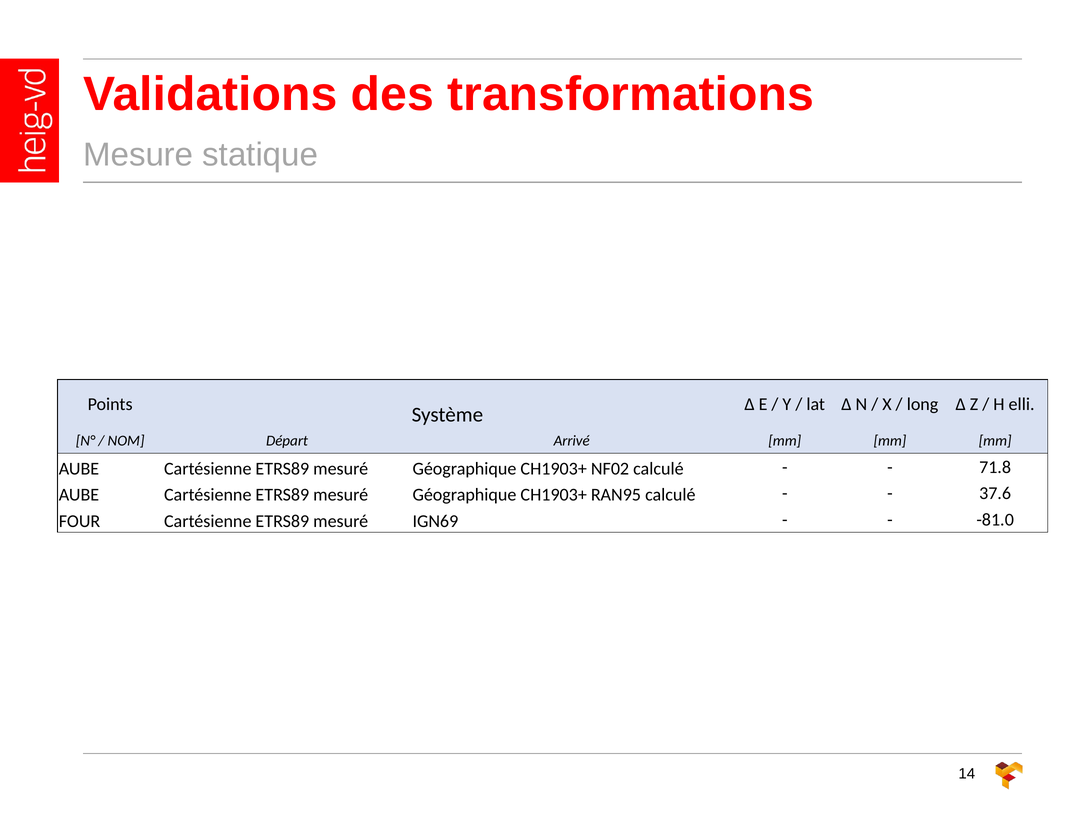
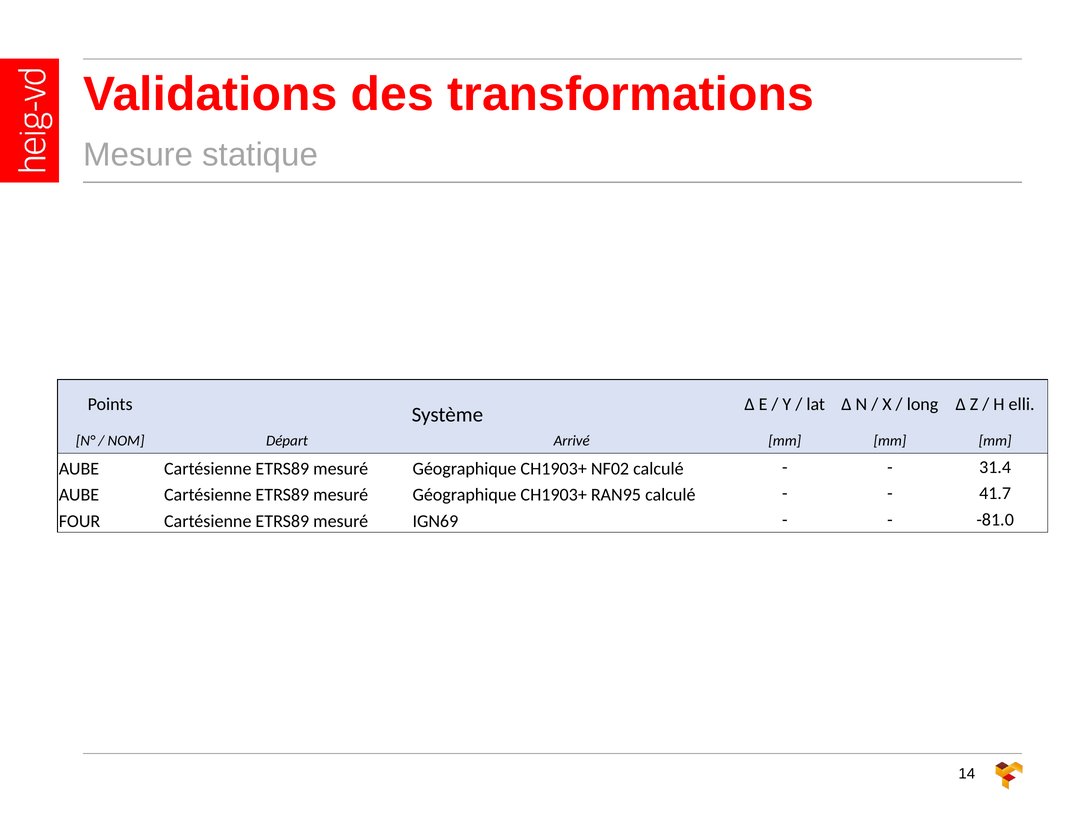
71.8: 71.8 -> 31.4
37.6: 37.6 -> 41.7
